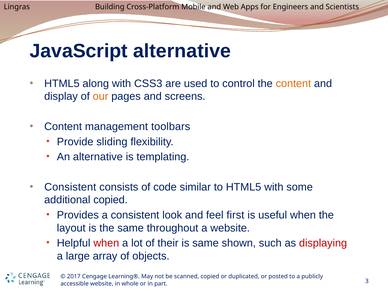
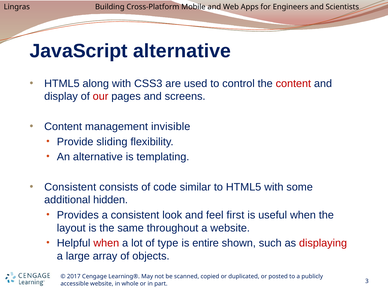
content at (293, 83) colour: orange -> red
our colour: orange -> red
toolbars: toolbars -> invisible
additional copied: copied -> hidden
their: their -> type
is same: same -> entire
